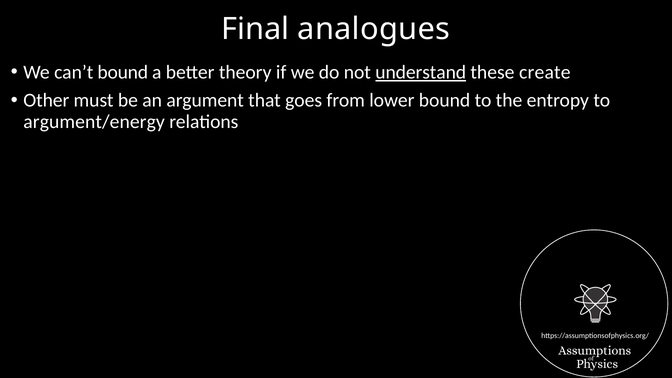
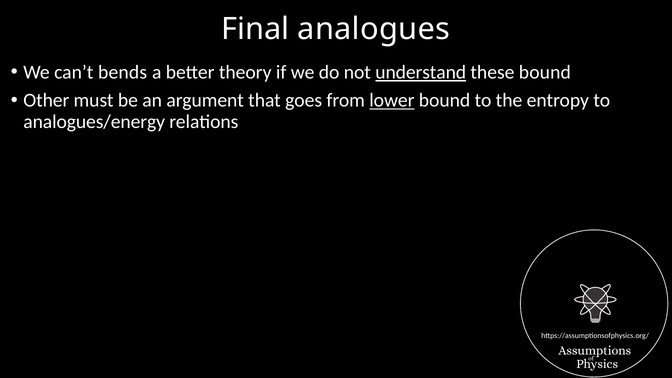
can’t bound: bound -> bends
these create: create -> bound
lower underline: none -> present
argument/energy: argument/energy -> analogues/energy
